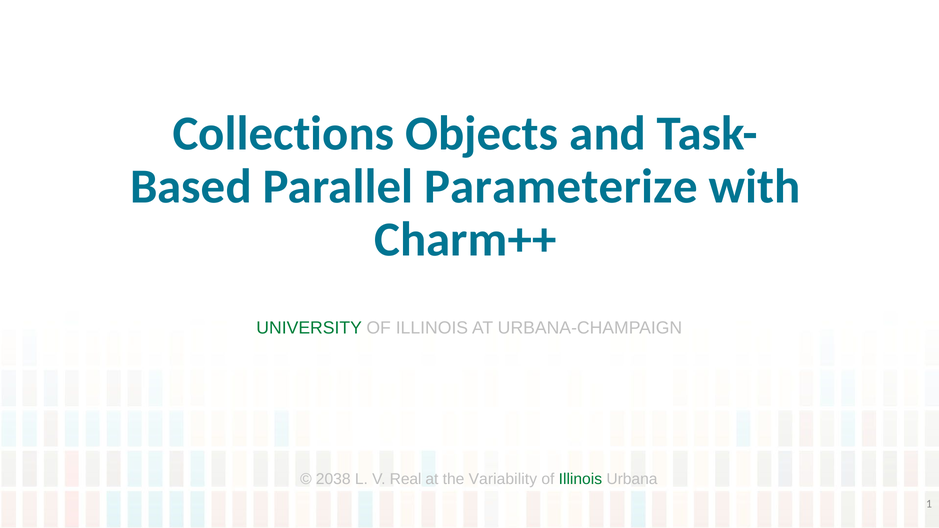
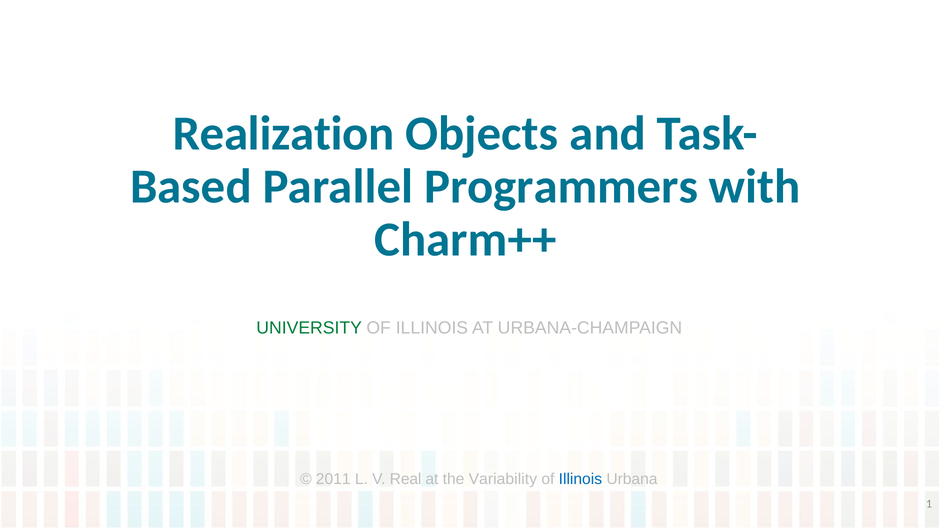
Collections: Collections -> Realization
Parameterize: Parameterize -> Programmers
2038: 2038 -> 2011
Illinois at (580, 479) colour: green -> blue
